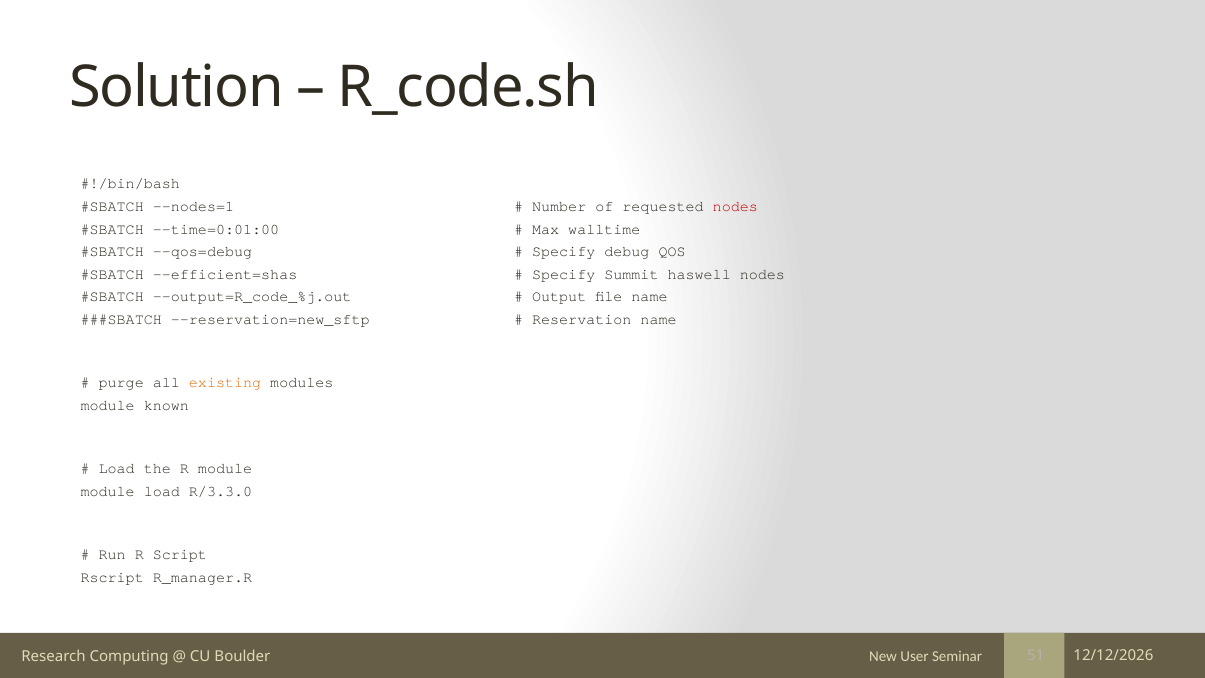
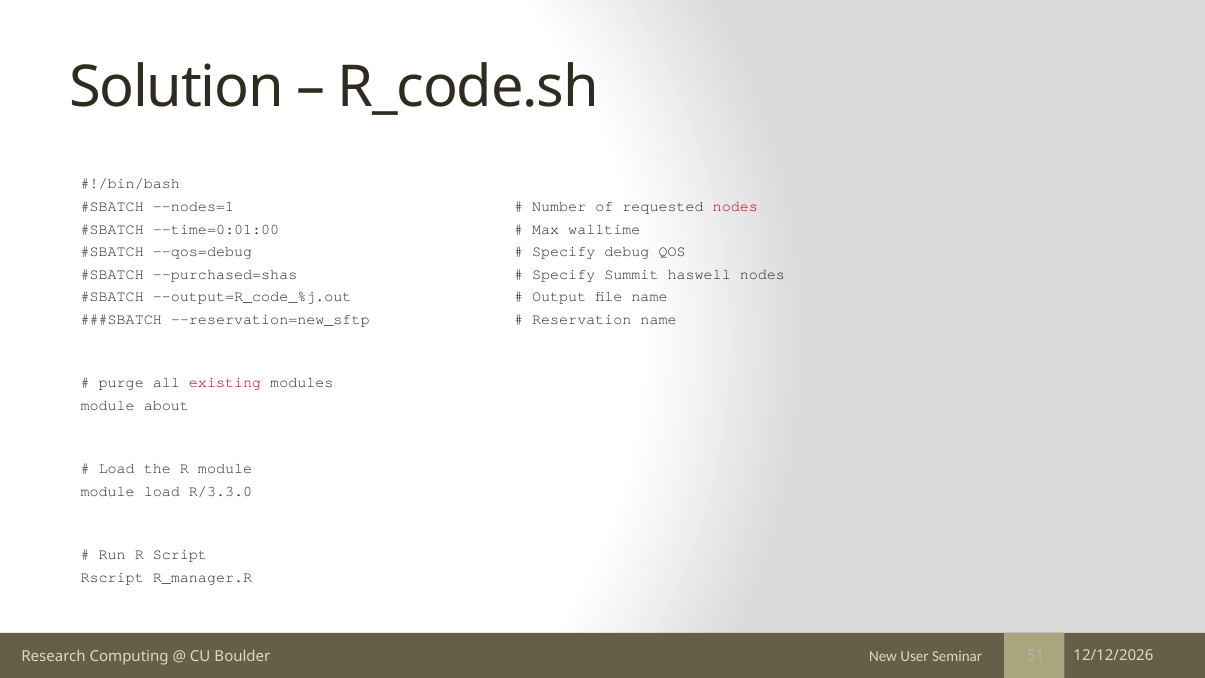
--efficient=shas: --efficient=shas -> --purchased=shas
existing colour: orange -> red
known: known -> about
